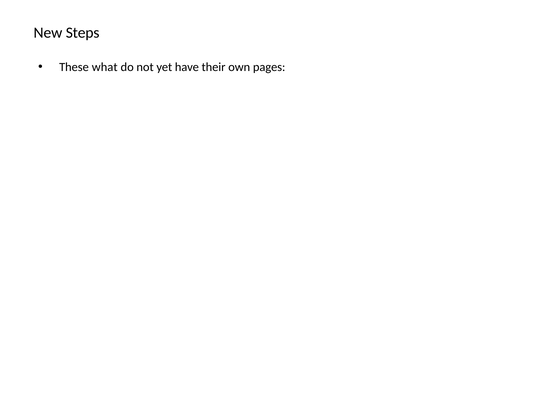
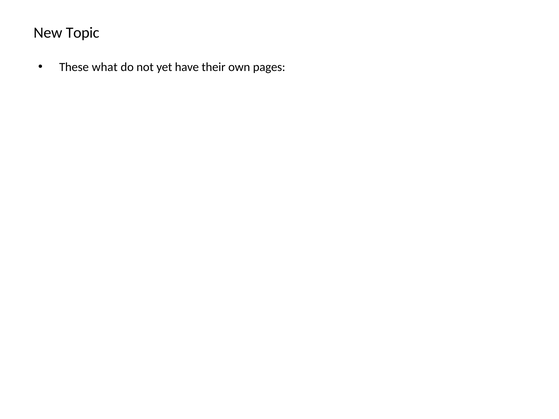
Steps: Steps -> Topic
